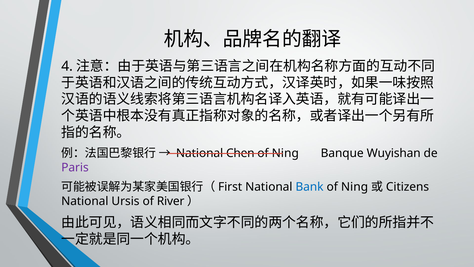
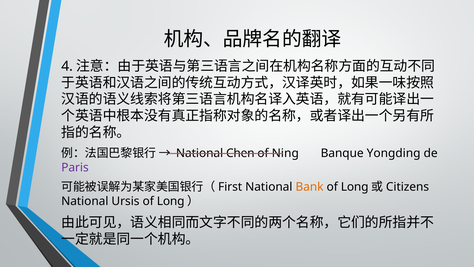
Wuyishan: Wuyishan -> Yongding
Bank colour: blue -> orange
Ning at (355, 187): Ning -> Long
River at (171, 201): River -> Long
